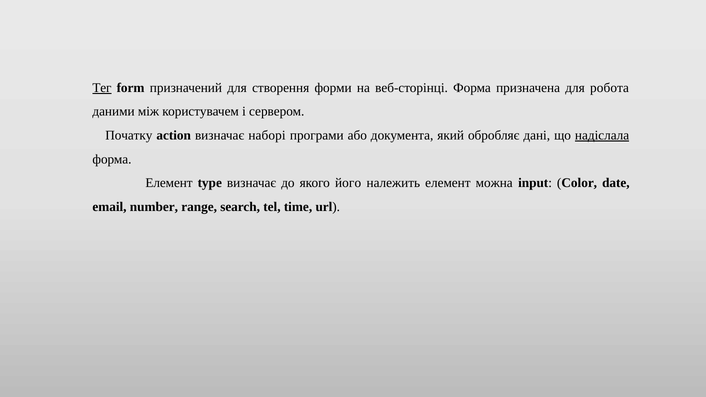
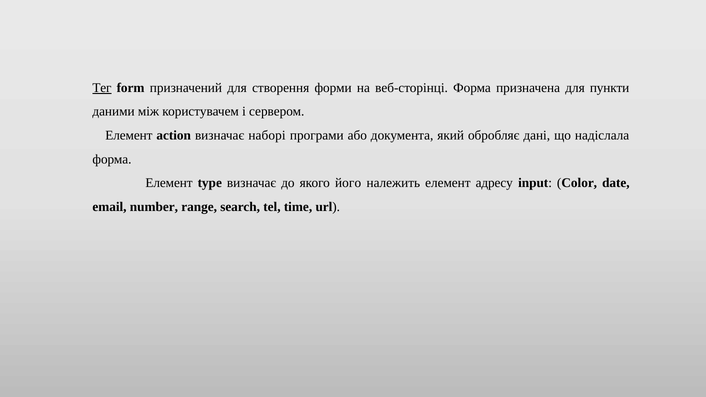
робота: робота -> пункти
Початку at (129, 135): Початку -> Елемент
надіслала underline: present -> none
можна: можна -> адресу
